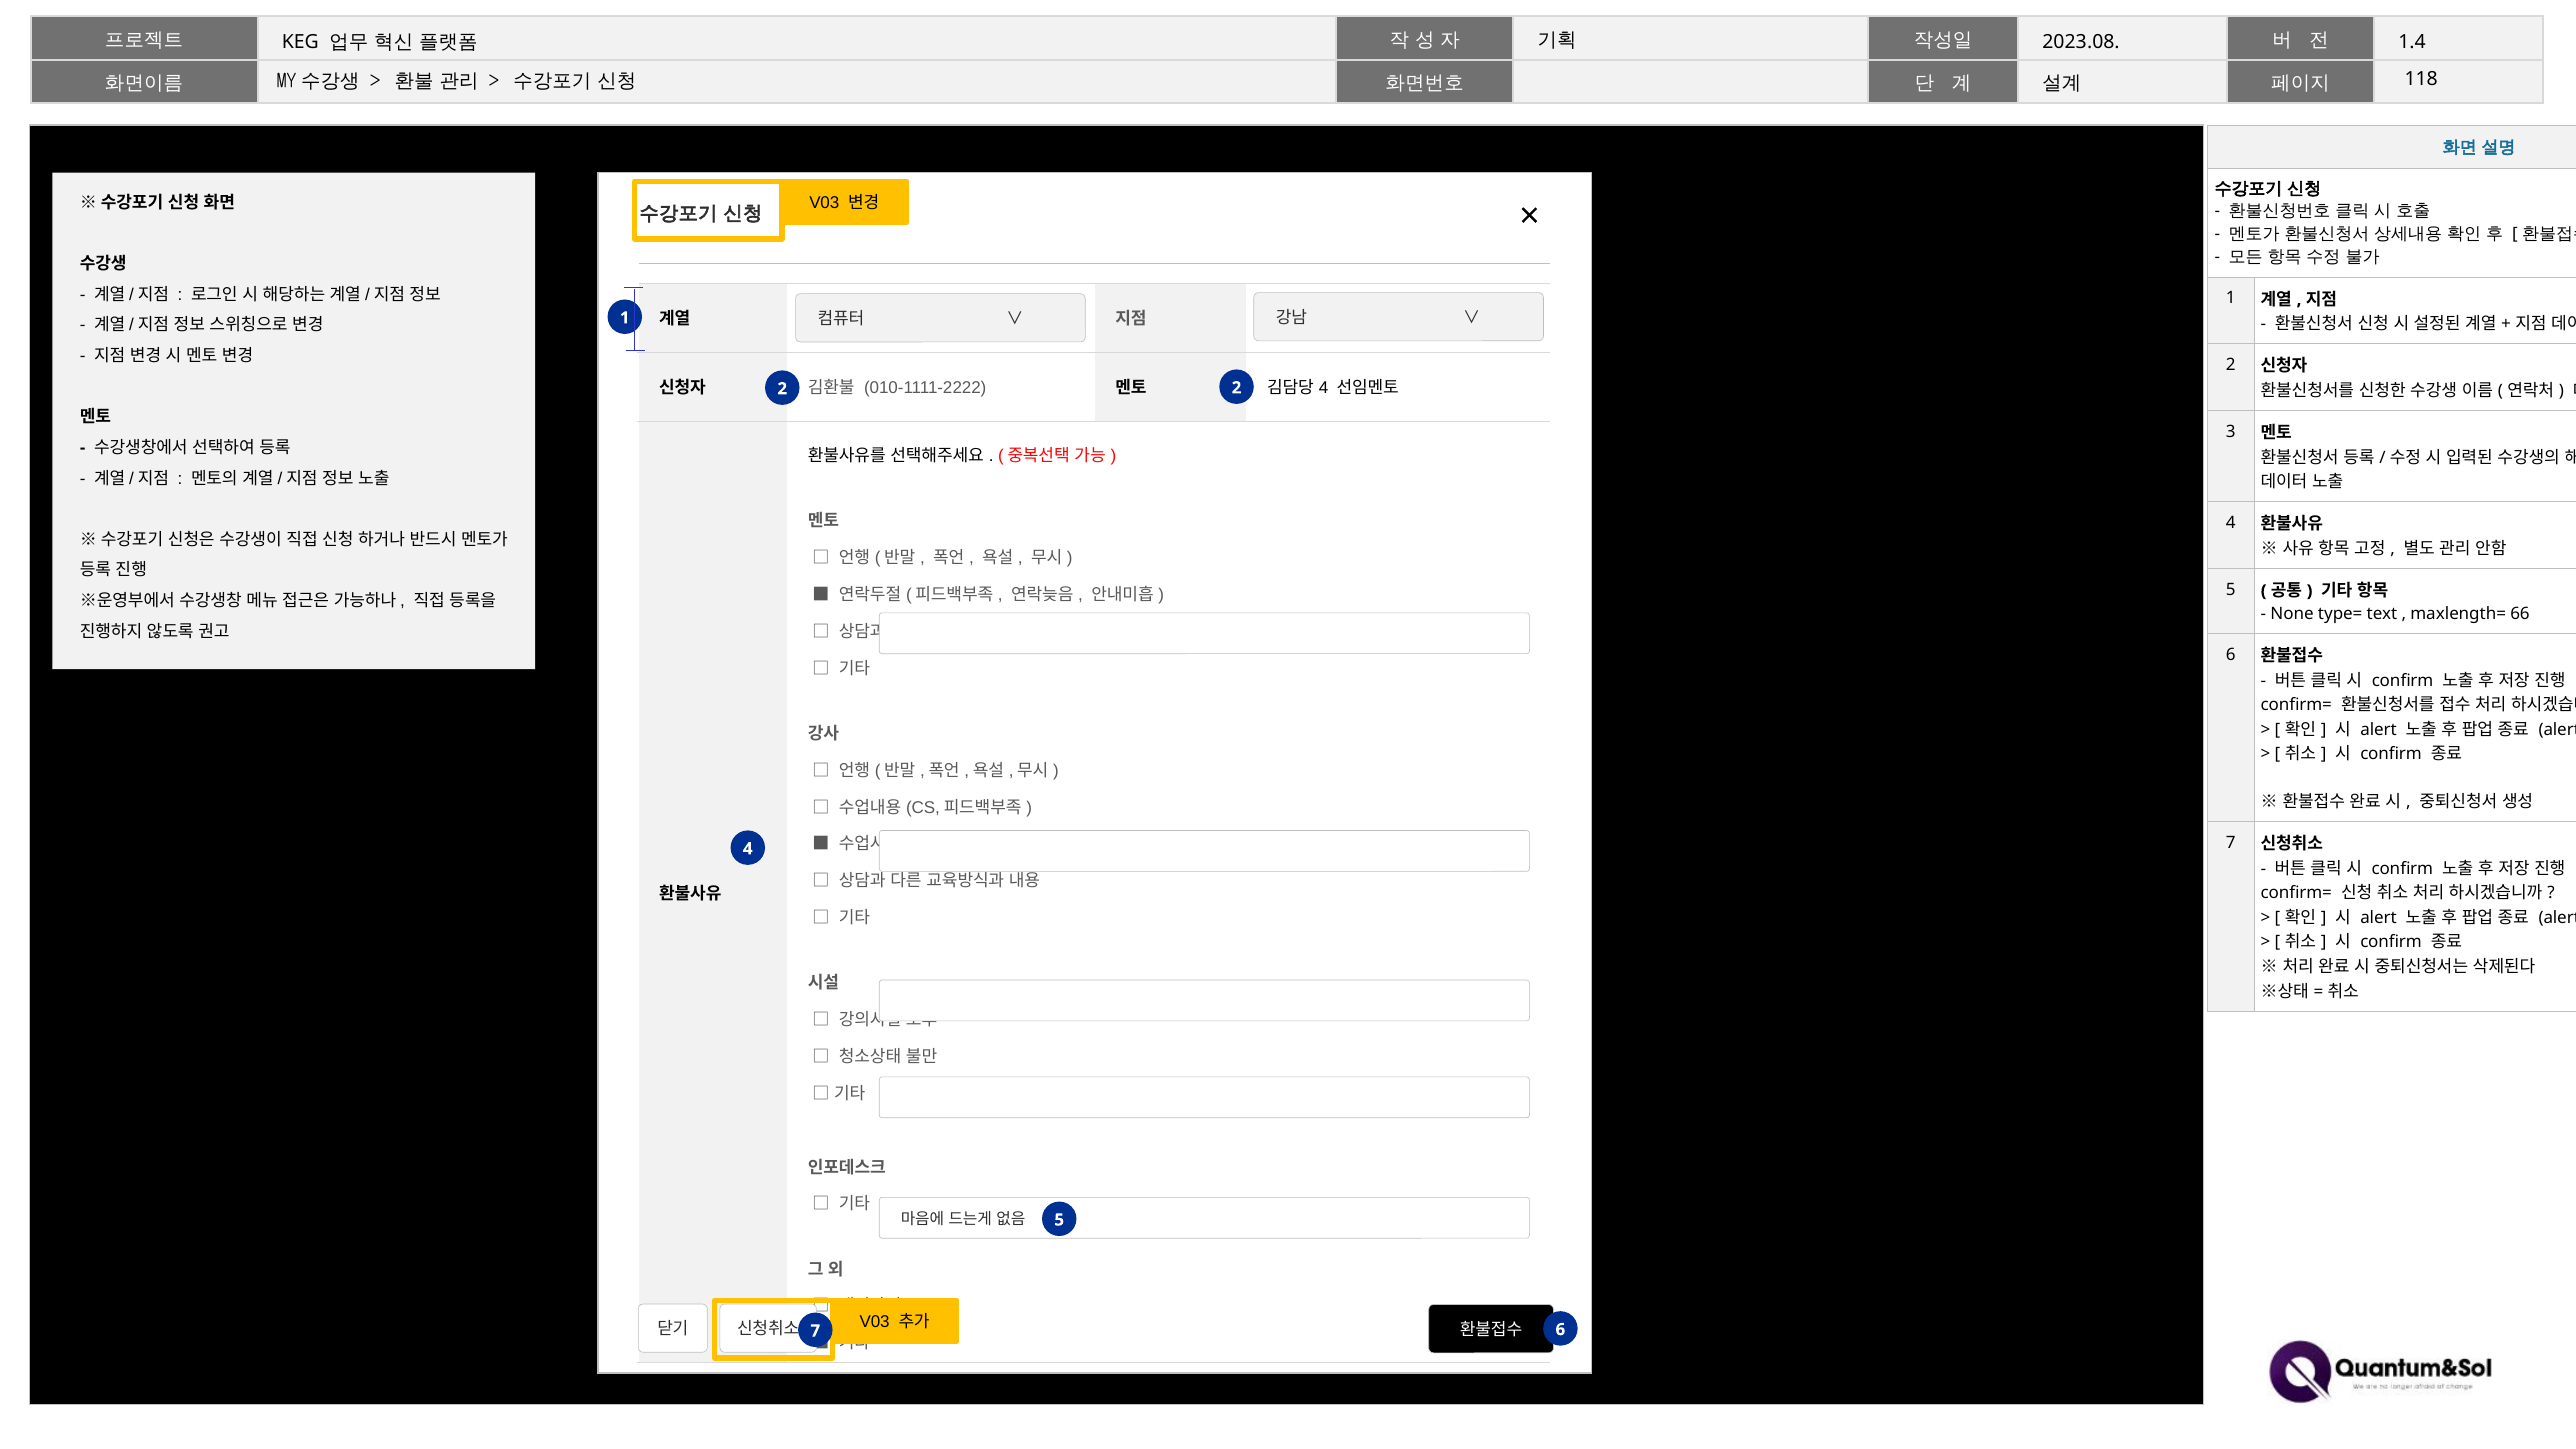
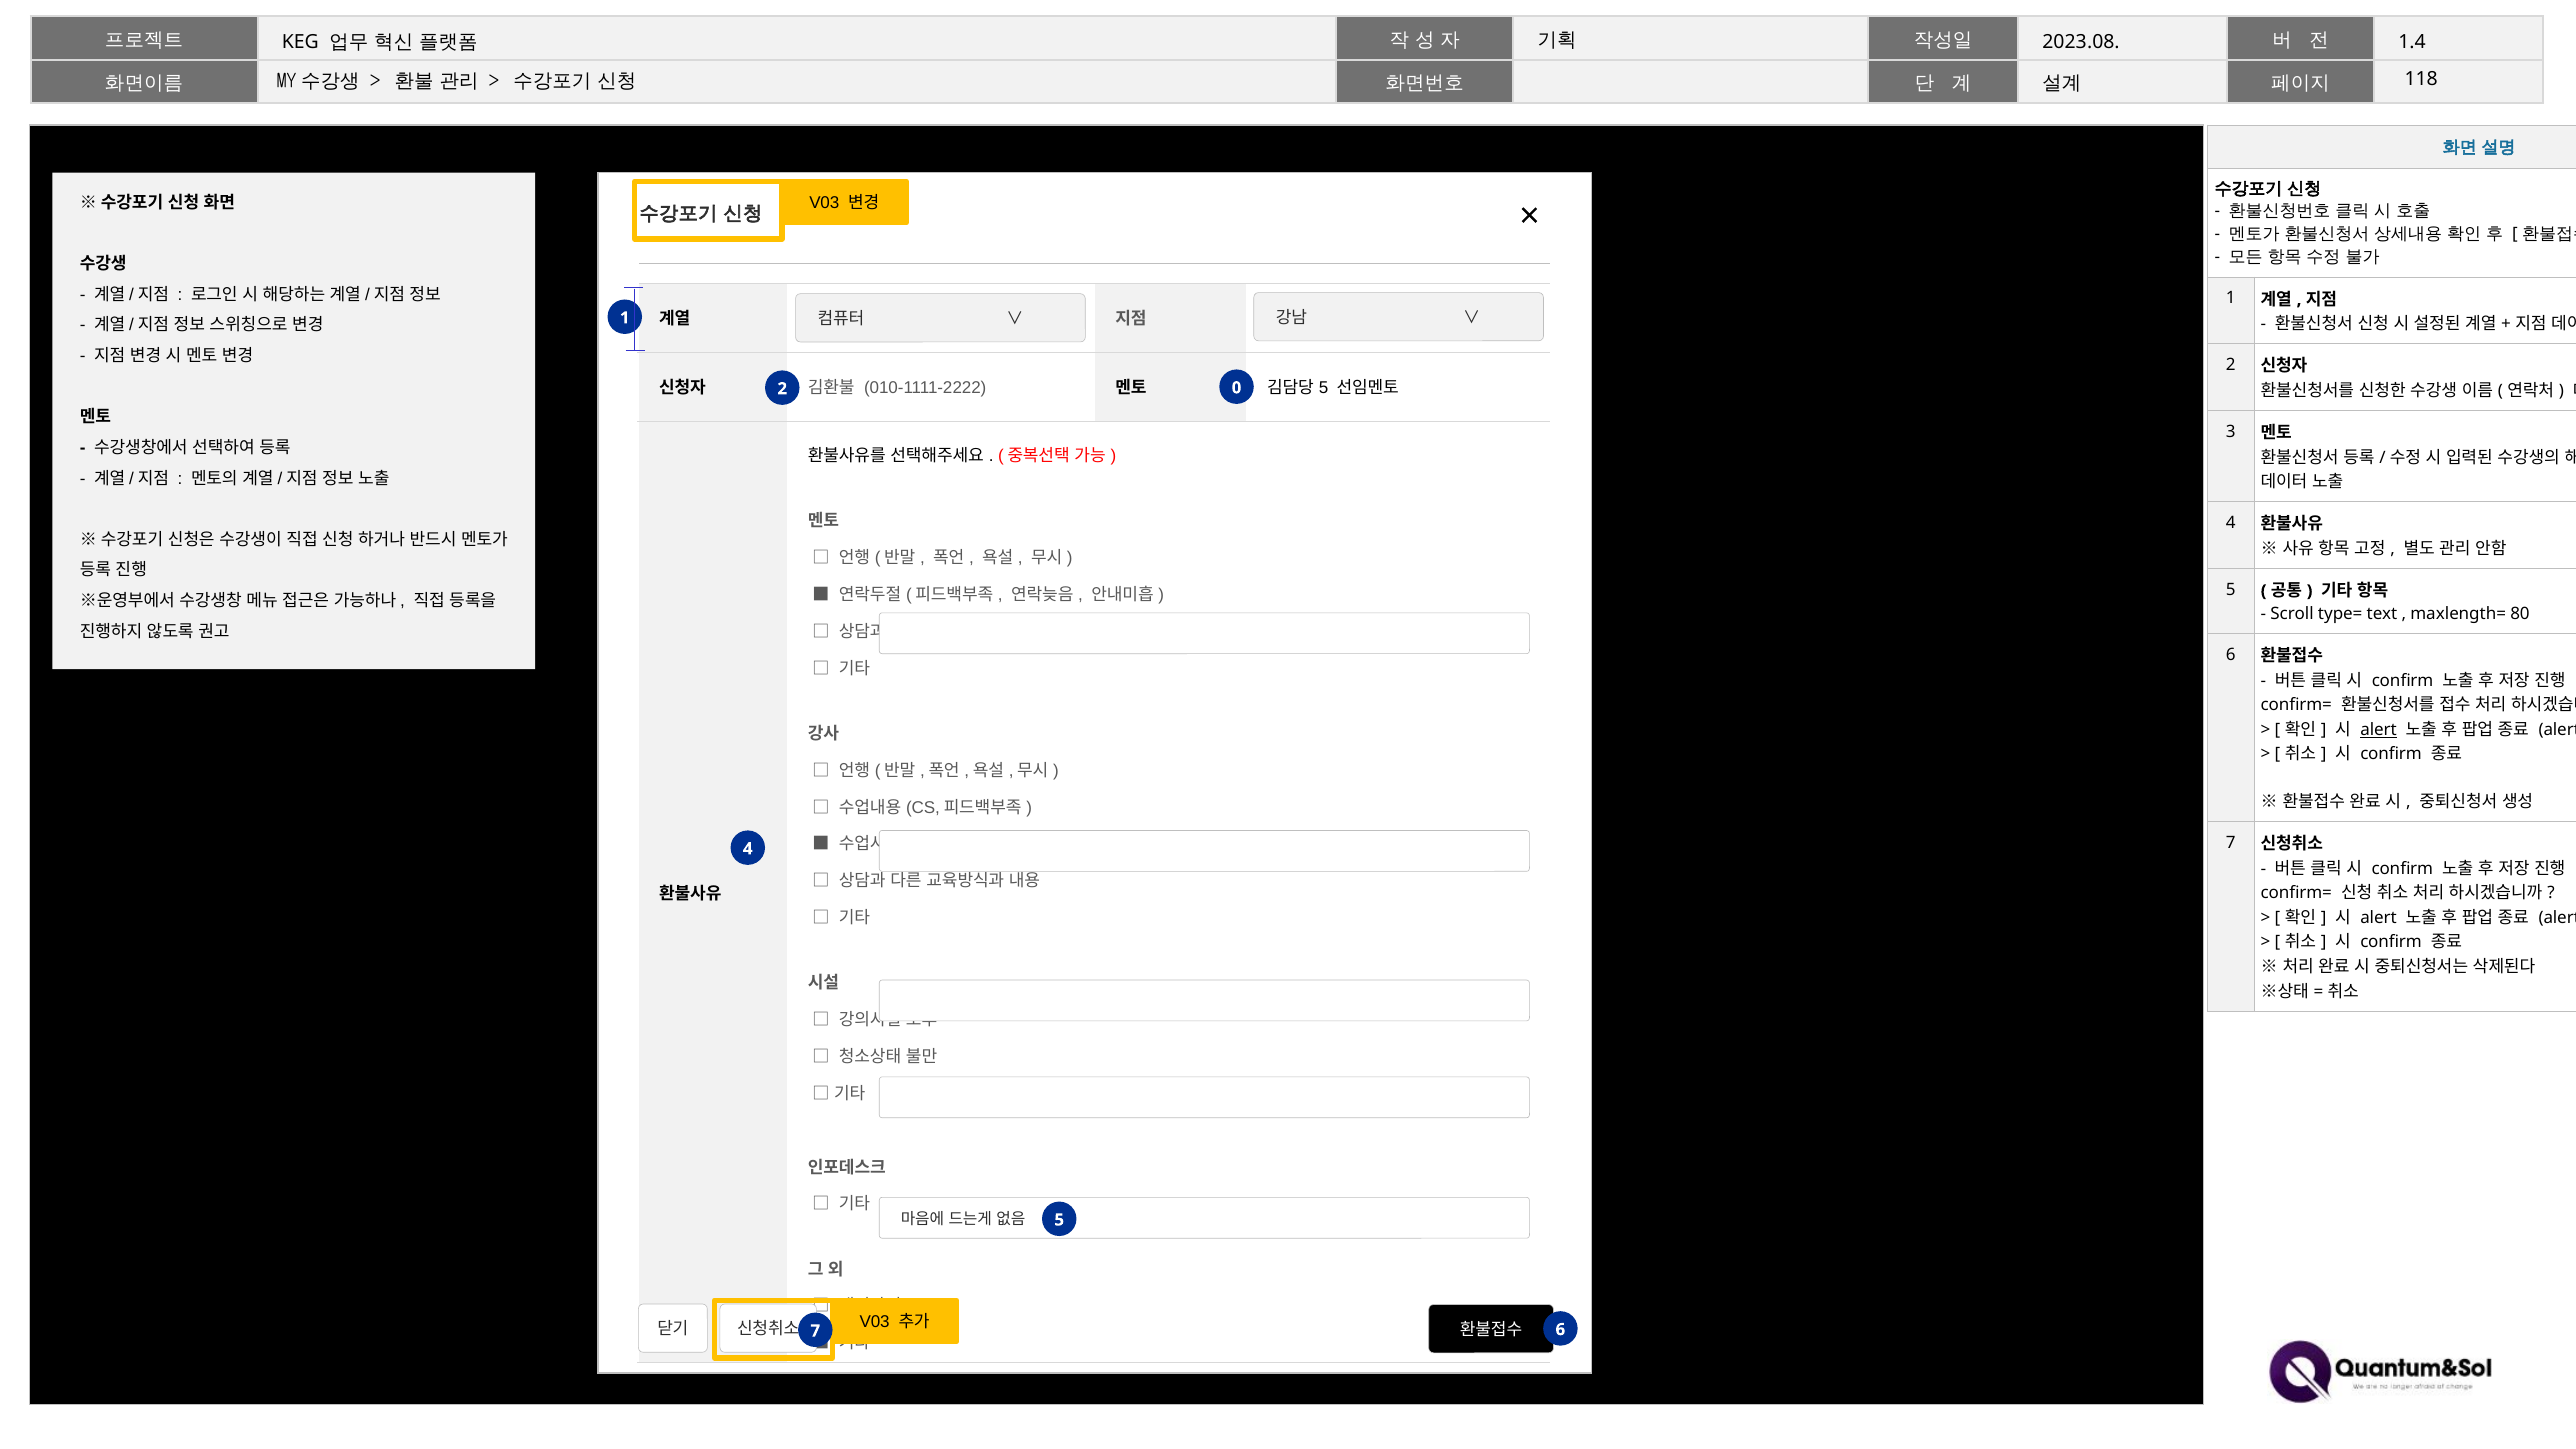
4 at (1324, 388): 4 -> 5
2 2: 2 -> 0
None: None -> Scroll
66: 66 -> 80
alert at (2379, 730) underline: none -> present
